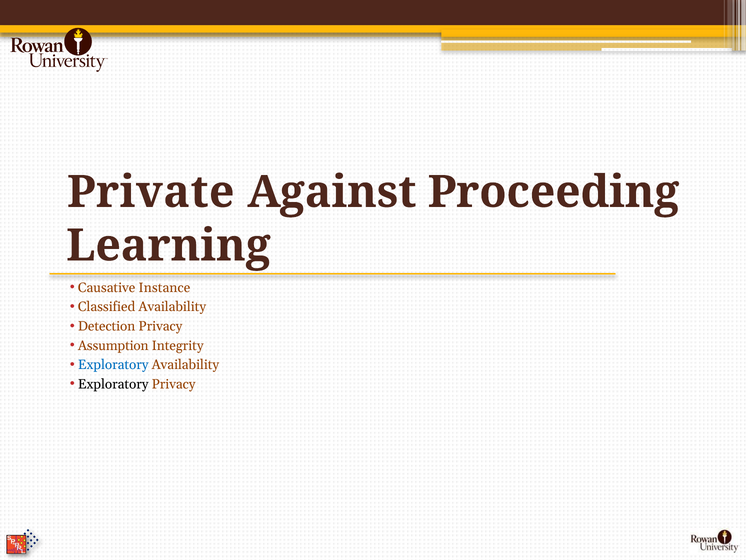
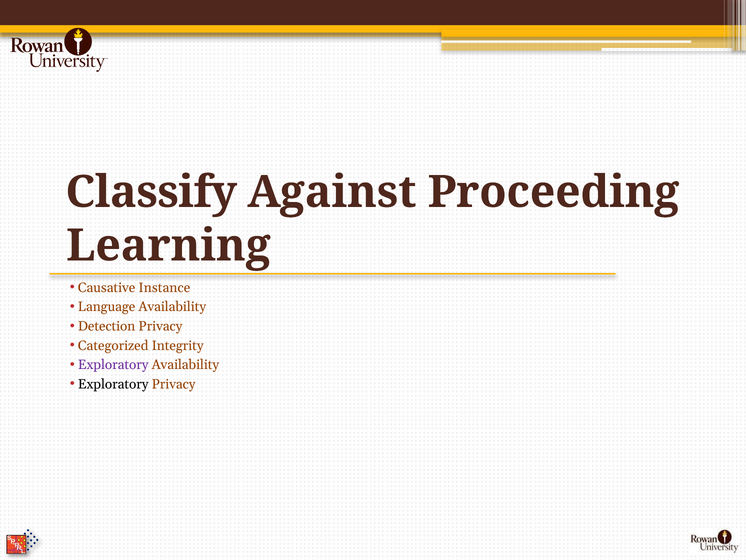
Private: Private -> Classify
Classified: Classified -> Language
Assumption: Assumption -> Categorized
Exploratory at (113, 365) colour: blue -> purple
